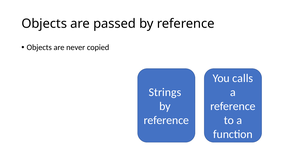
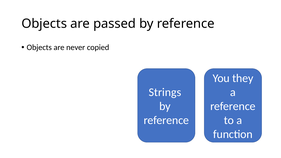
calls: calls -> they
